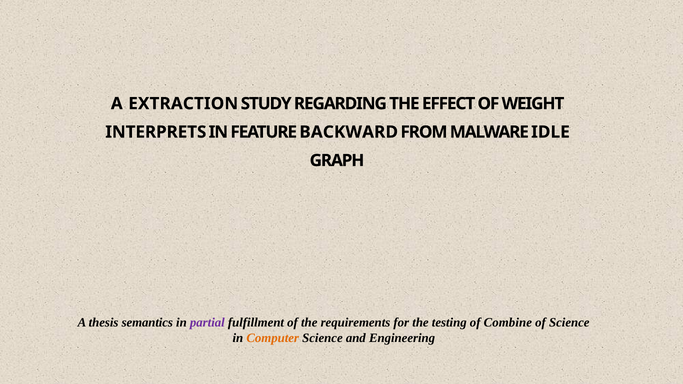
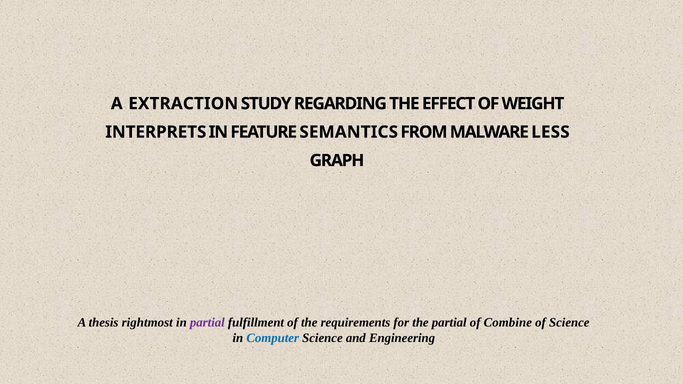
BACKWARD: BACKWARD -> SEMANTICS
IDLE: IDLE -> LESS
semantics: semantics -> rightmost
the testing: testing -> partial
Computer colour: orange -> blue
